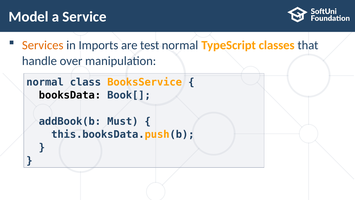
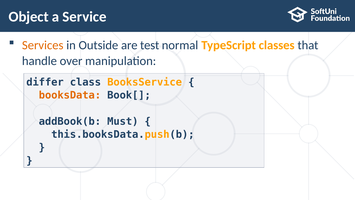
Model: Model -> Object
Imports: Imports -> Outside
normal at (45, 82): normal -> differ
booksData colour: black -> orange
